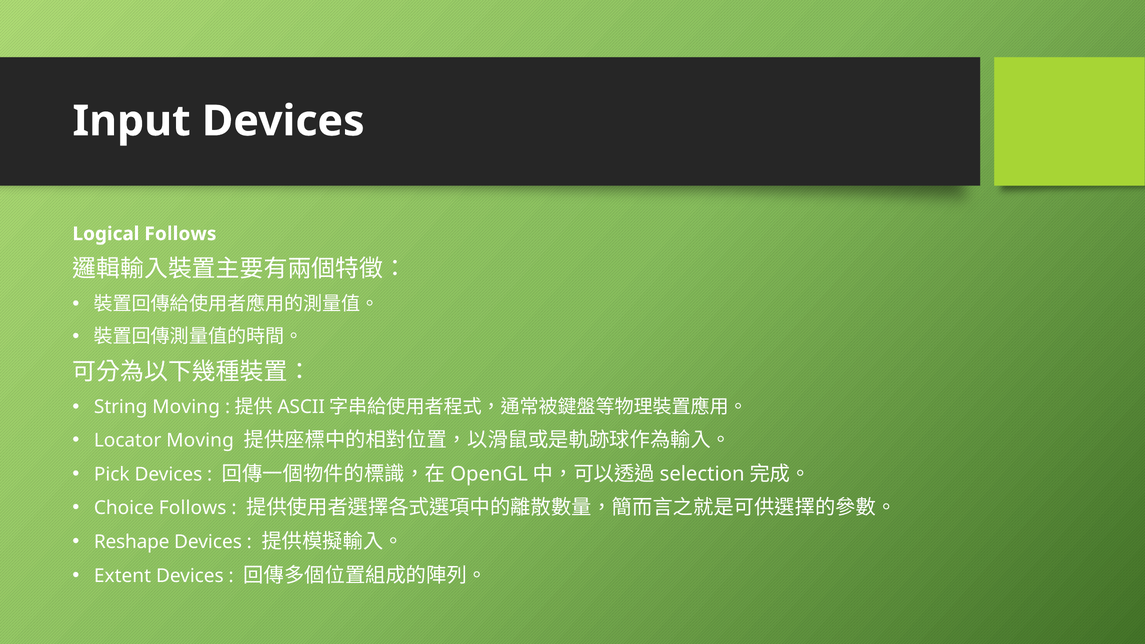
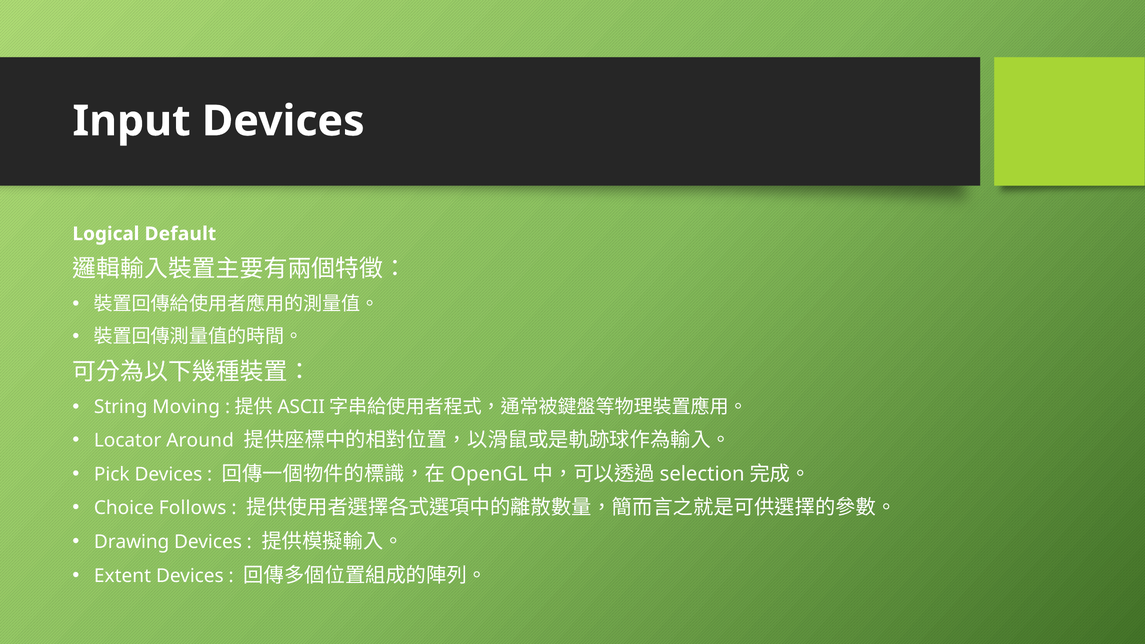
Logical Follows: Follows -> Default
Locator Moving: Moving -> Around
Reshape: Reshape -> Drawing
